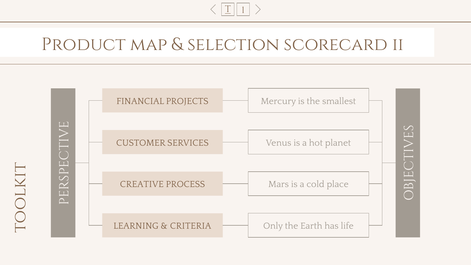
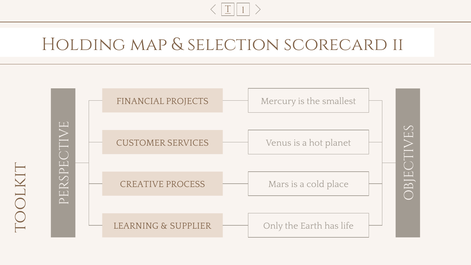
Product: Product -> Holding
CRITERIA: CRITERIA -> SUPPLIER
